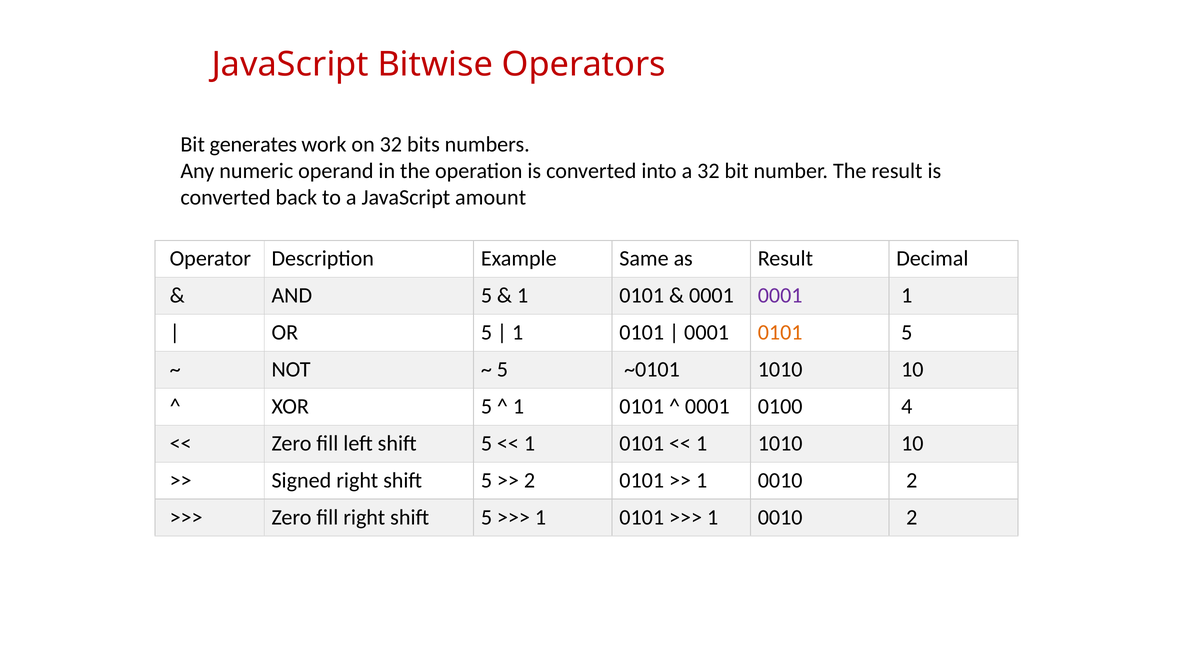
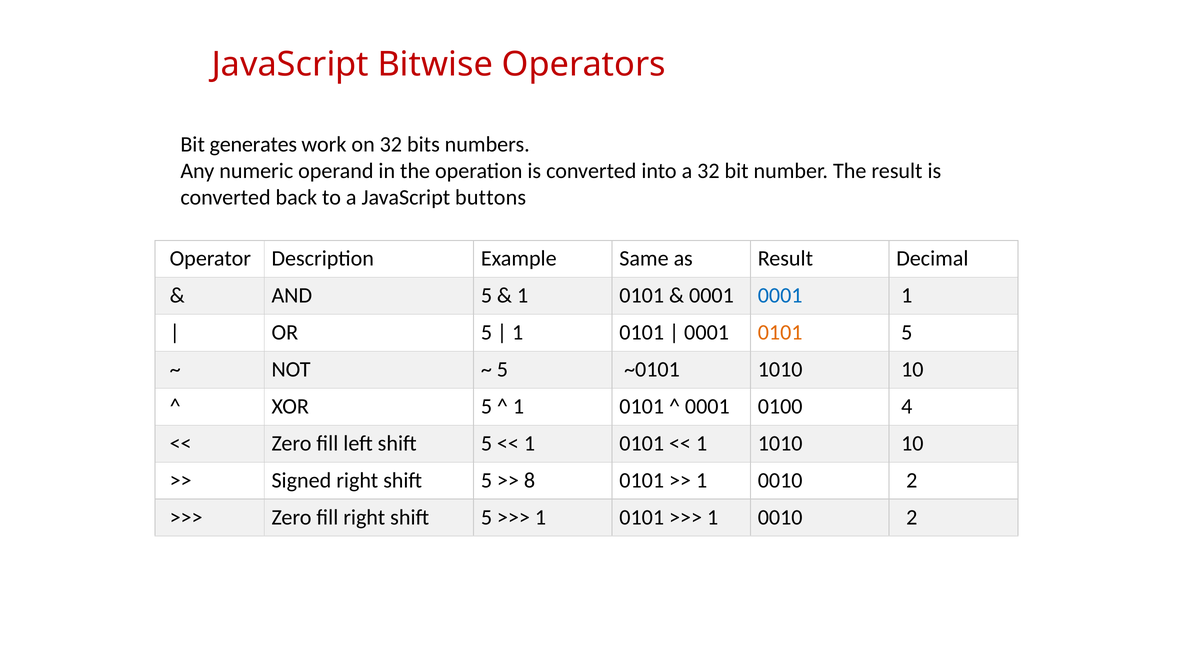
amount: amount -> buttons
0001 at (780, 296) colour: purple -> blue
2 at (530, 480): 2 -> 8
